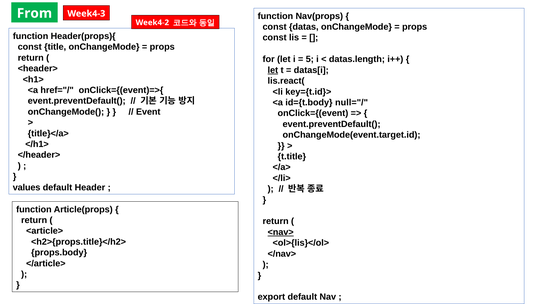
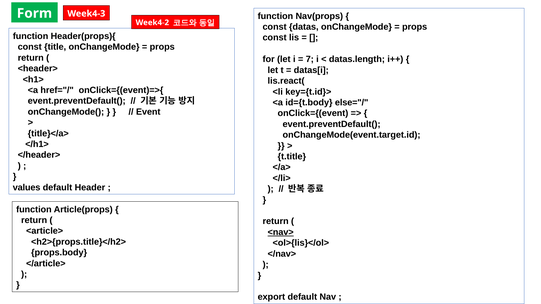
From: From -> Form
5: 5 -> 7
let at (273, 70) underline: present -> none
null="/: null="/ -> else="/
